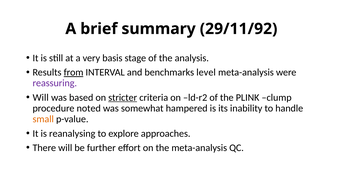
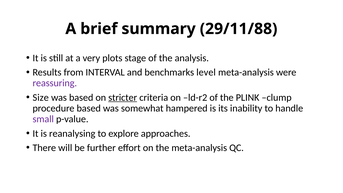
29/11/92: 29/11/92 -> 29/11/88
basis: basis -> plots
from underline: present -> none
Will at (41, 97): Will -> Size
procedure noted: noted -> based
small colour: orange -> purple
